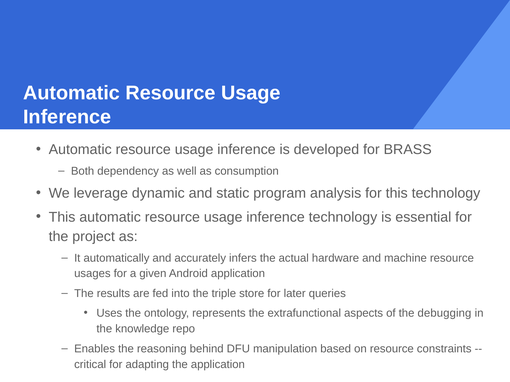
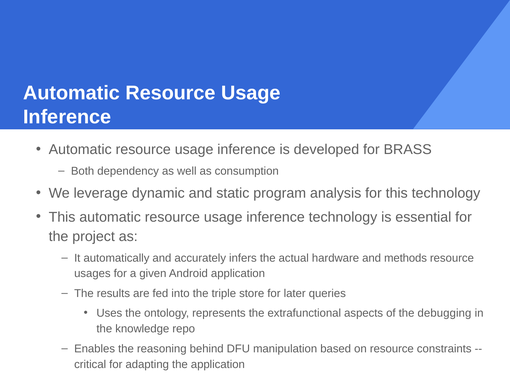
machine: machine -> methods
